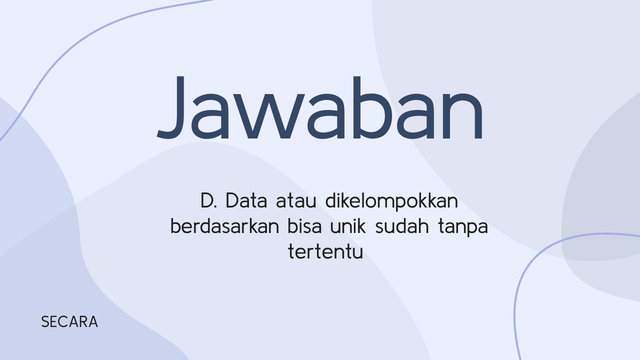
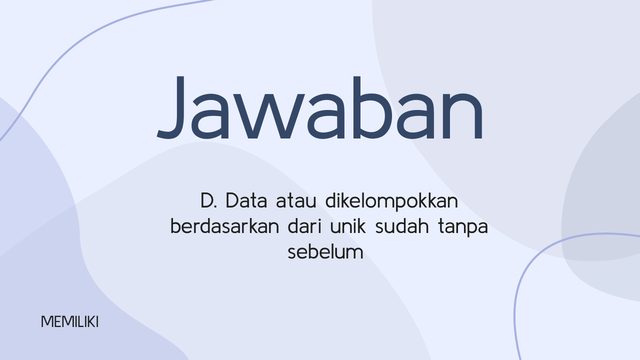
bisa: bisa -> dari
tertentu: tertentu -> sebelum
SECARA: SECARA -> MEMILIKI
